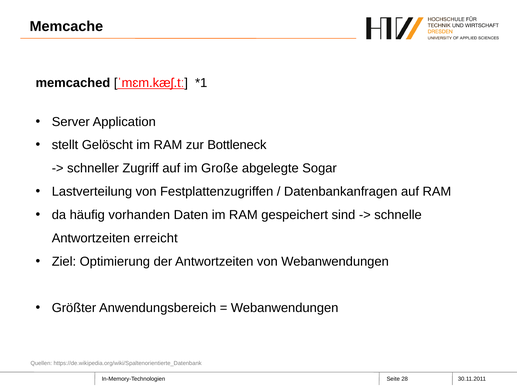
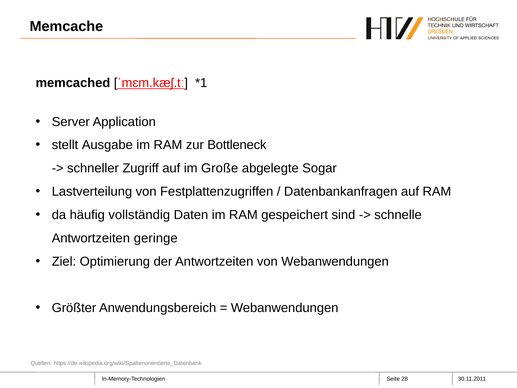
Gelöscht: Gelöscht -> Ausgabe
vorhanden: vorhanden -> vollständig
erreicht: erreicht -> geringe
